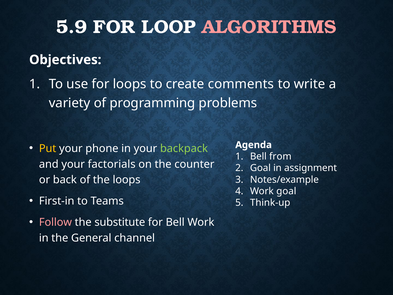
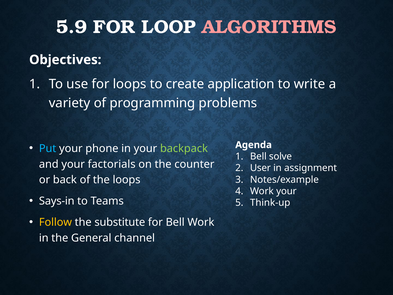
comments: comments -> application
Put colour: yellow -> light blue
from: from -> solve
Goal at (260, 168): Goal -> User
Work goal: goal -> your
First-in: First-in -> Says-in
Follow colour: pink -> yellow
